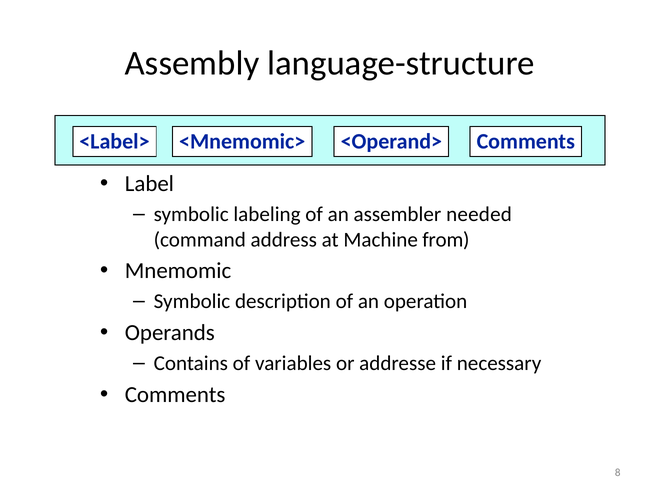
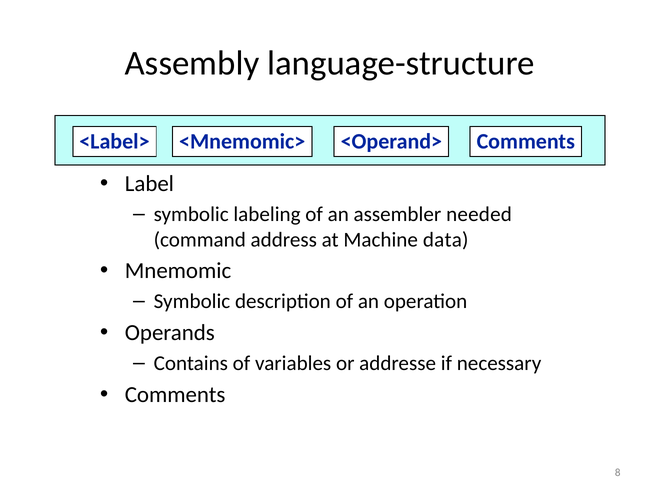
from: from -> data
